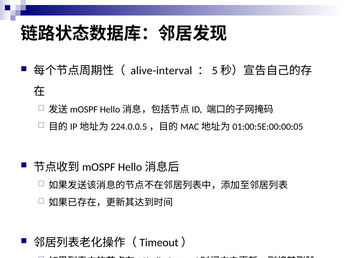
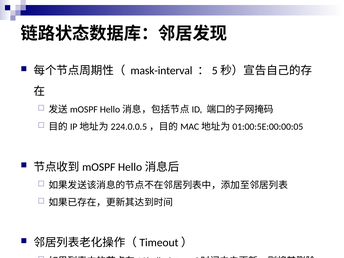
alive-interval: alive-interval -> mask-interval
